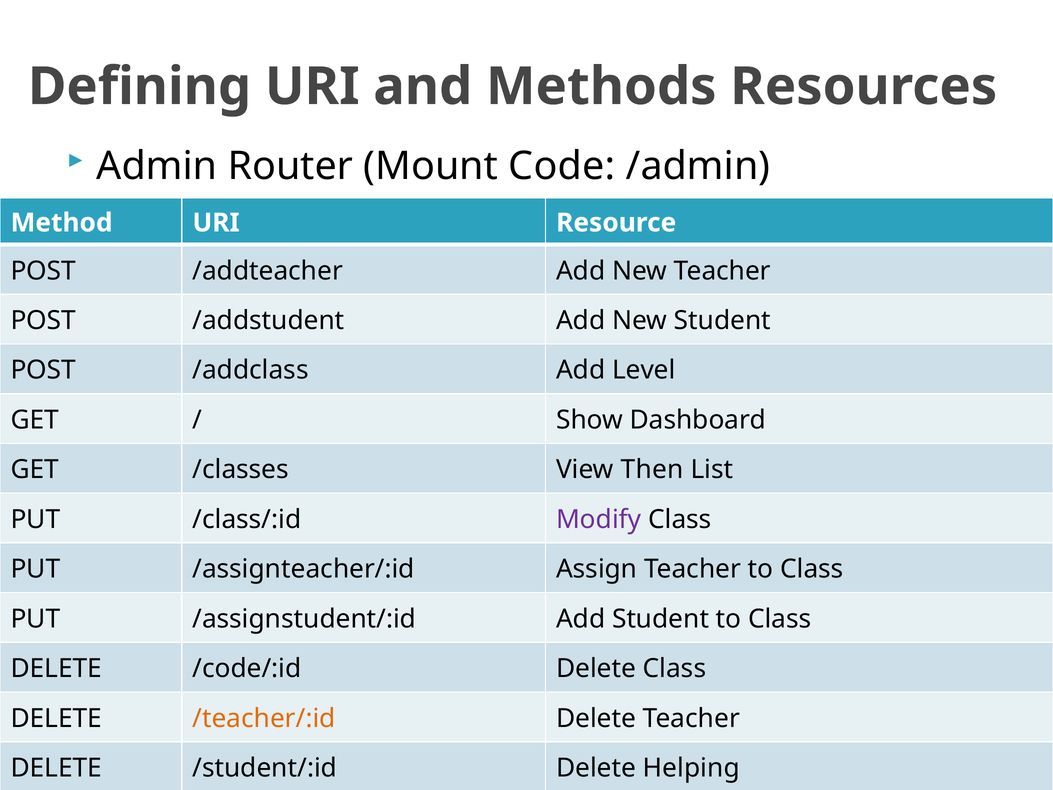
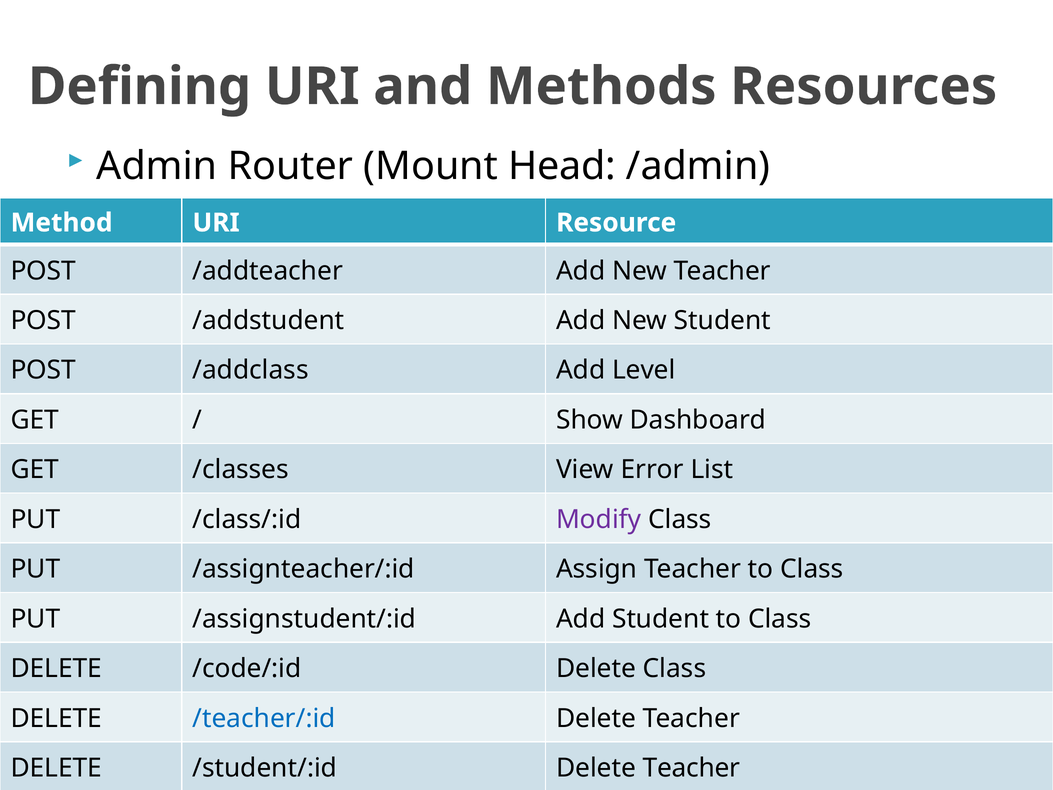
Code: Code -> Head
Then: Then -> Error
/teacher/:id colour: orange -> blue
/student/:id Delete Helping: Helping -> Teacher
